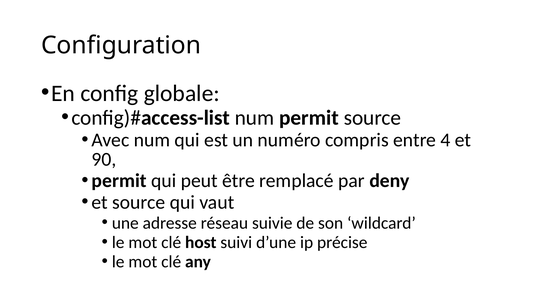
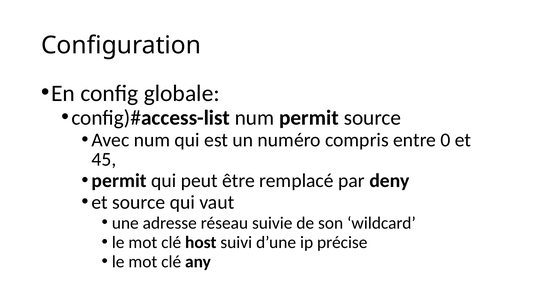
4: 4 -> 0
90: 90 -> 45
